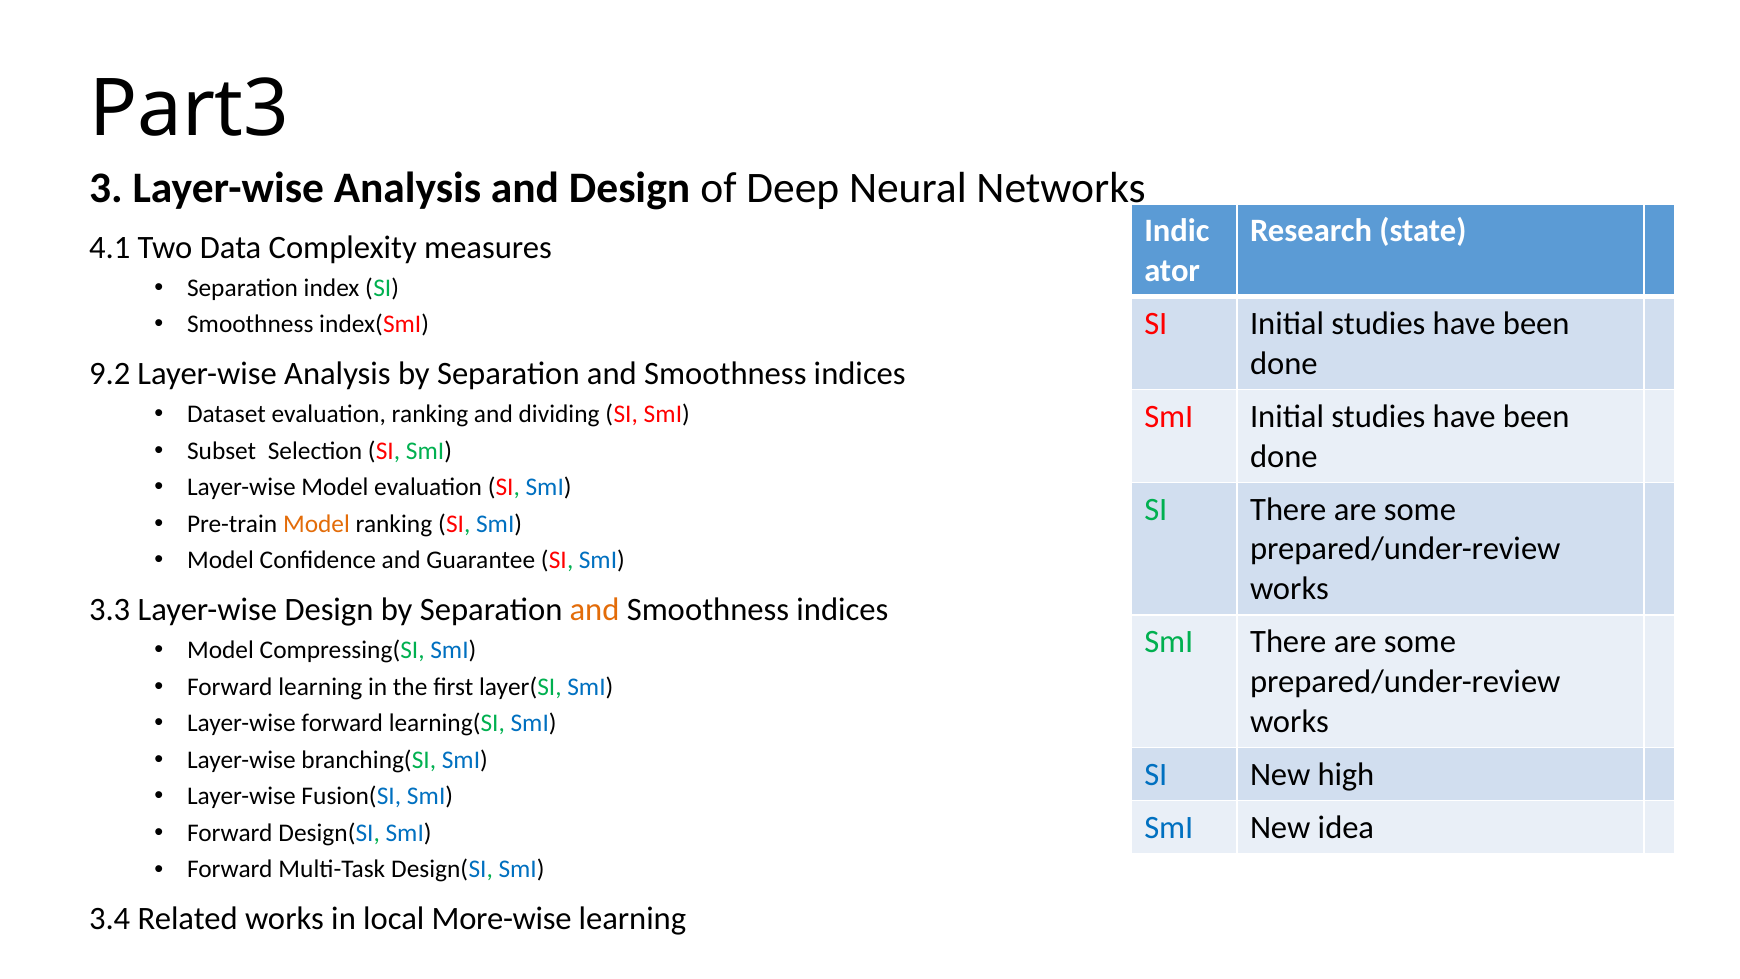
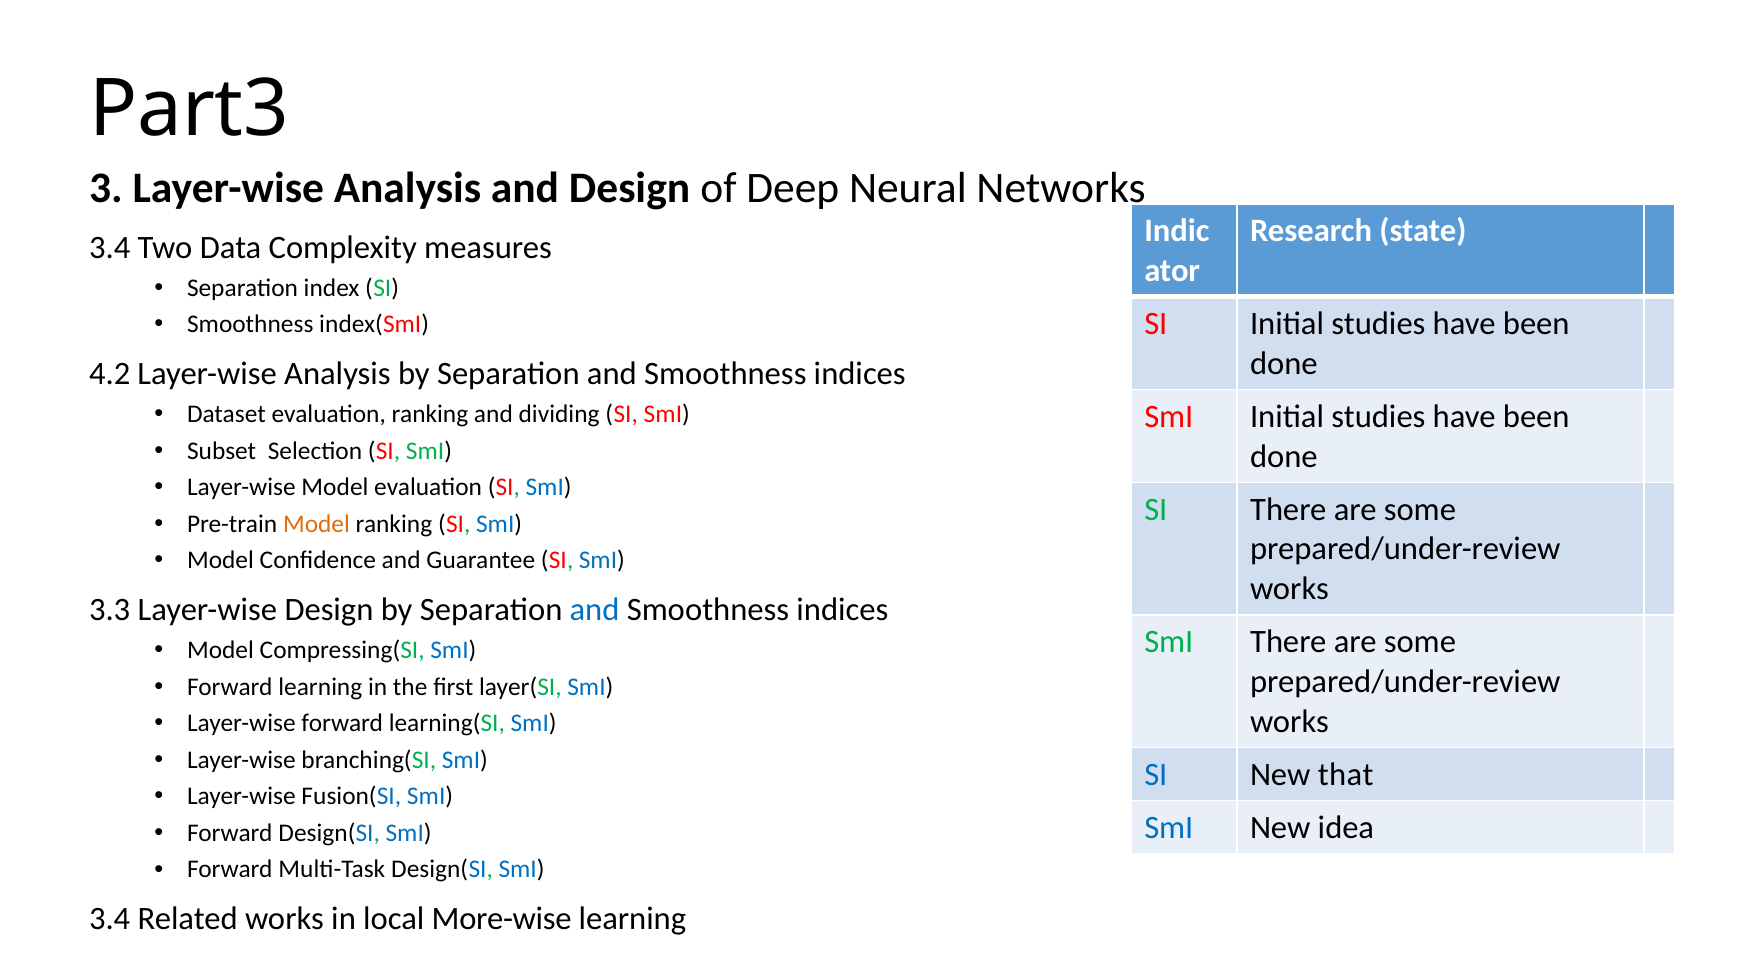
4.1 at (110, 247): 4.1 -> 3.4
9.2: 9.2 -> 4.2
and at (595, 610) colour: orange -> blue
high: high -> that
